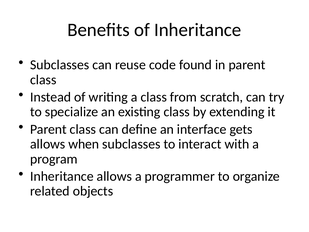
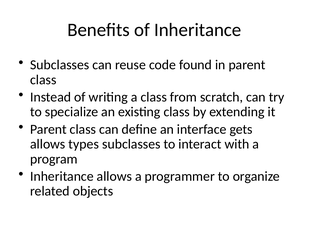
when: when -> types
